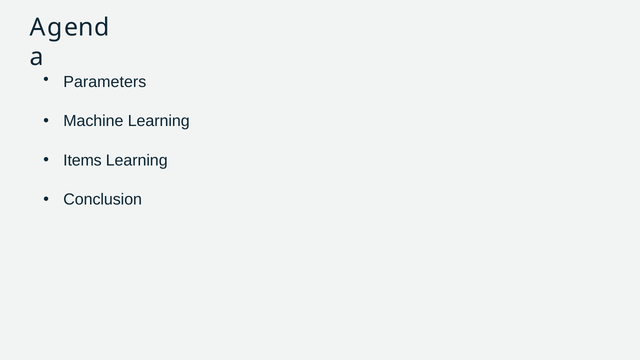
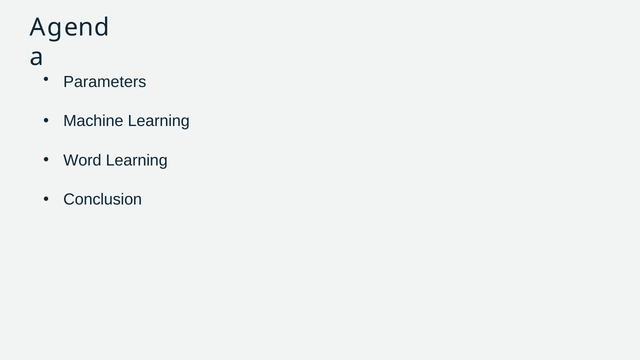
Items: Items -> Word
